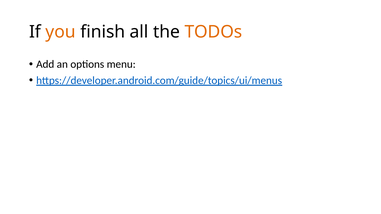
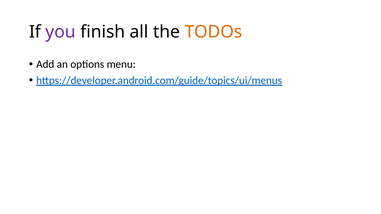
you colour: orange -> purple
